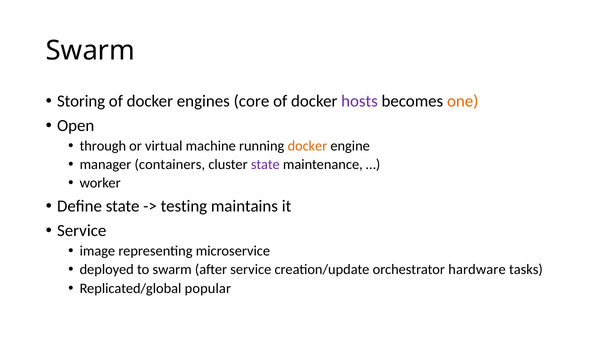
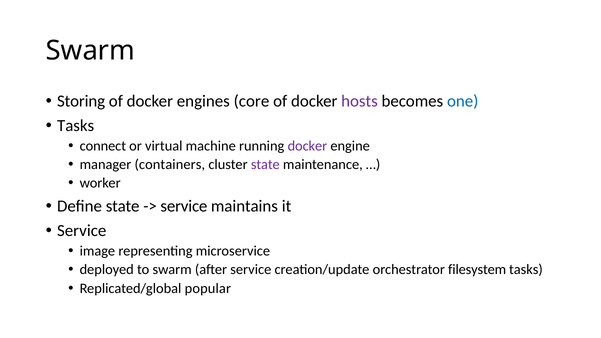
one colour: orange -> blue
Open at (76, 126): Open -> Tasks
through: through -> connect
docker at (307, 146) colour: orange -> purple
testing at (184, 206): testing -> service
hardware: hardware -> filesystem
